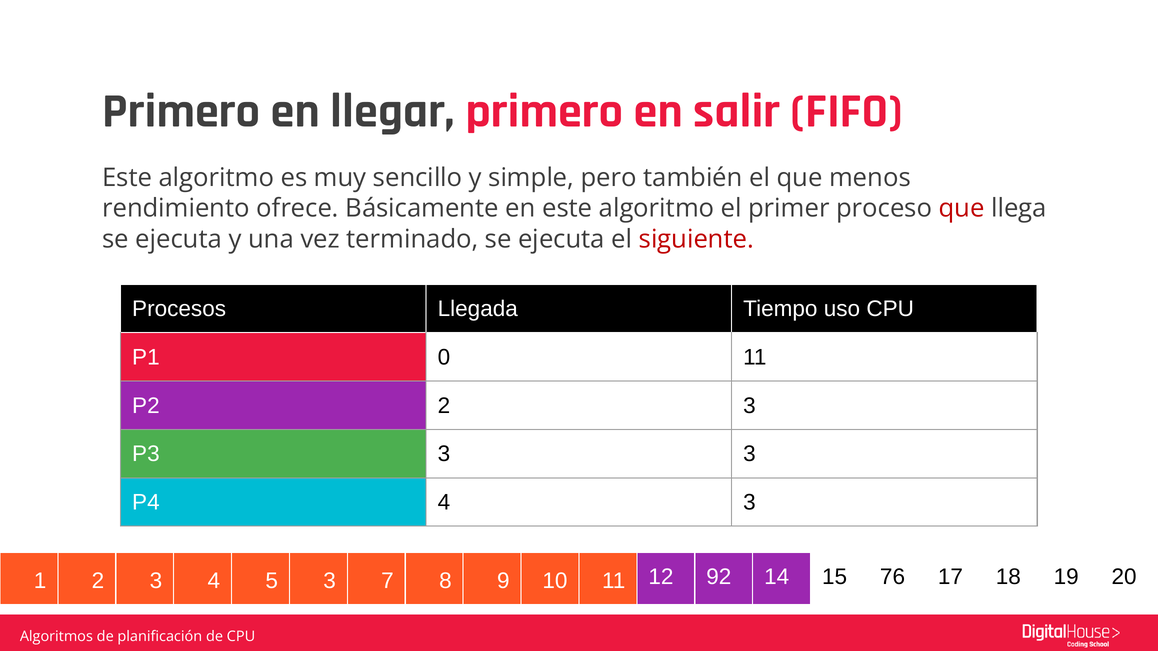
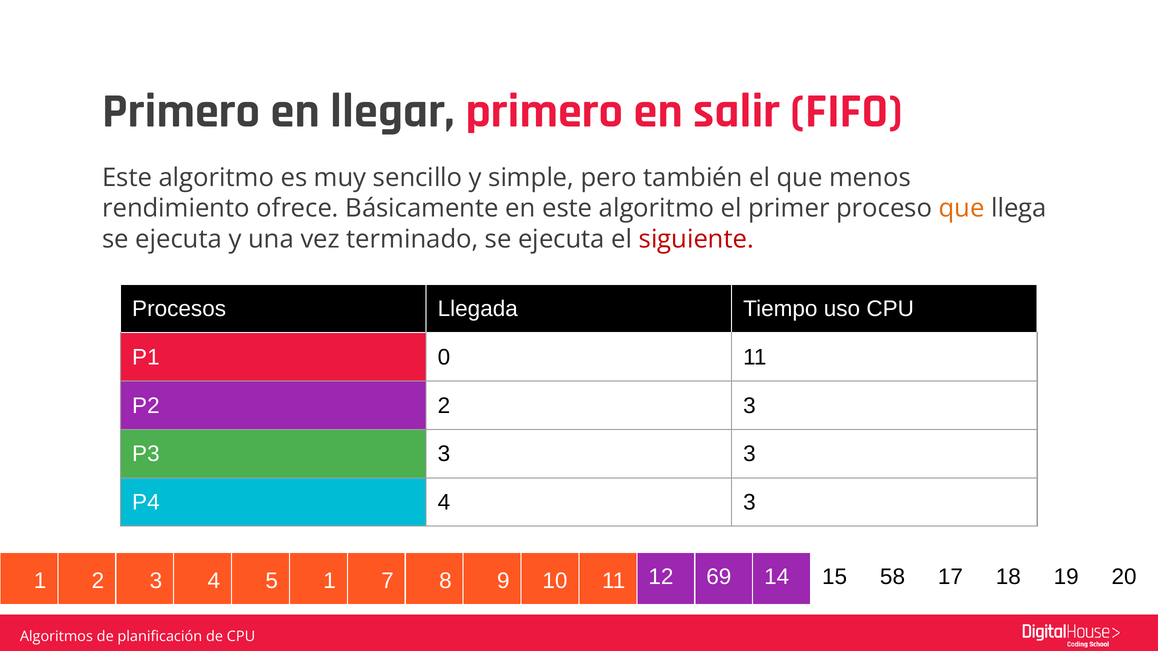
que at (962, 209) colour: red -> orange
5 3: 3 -> 1
92: 92 -> 69
76: 76 -> 58
